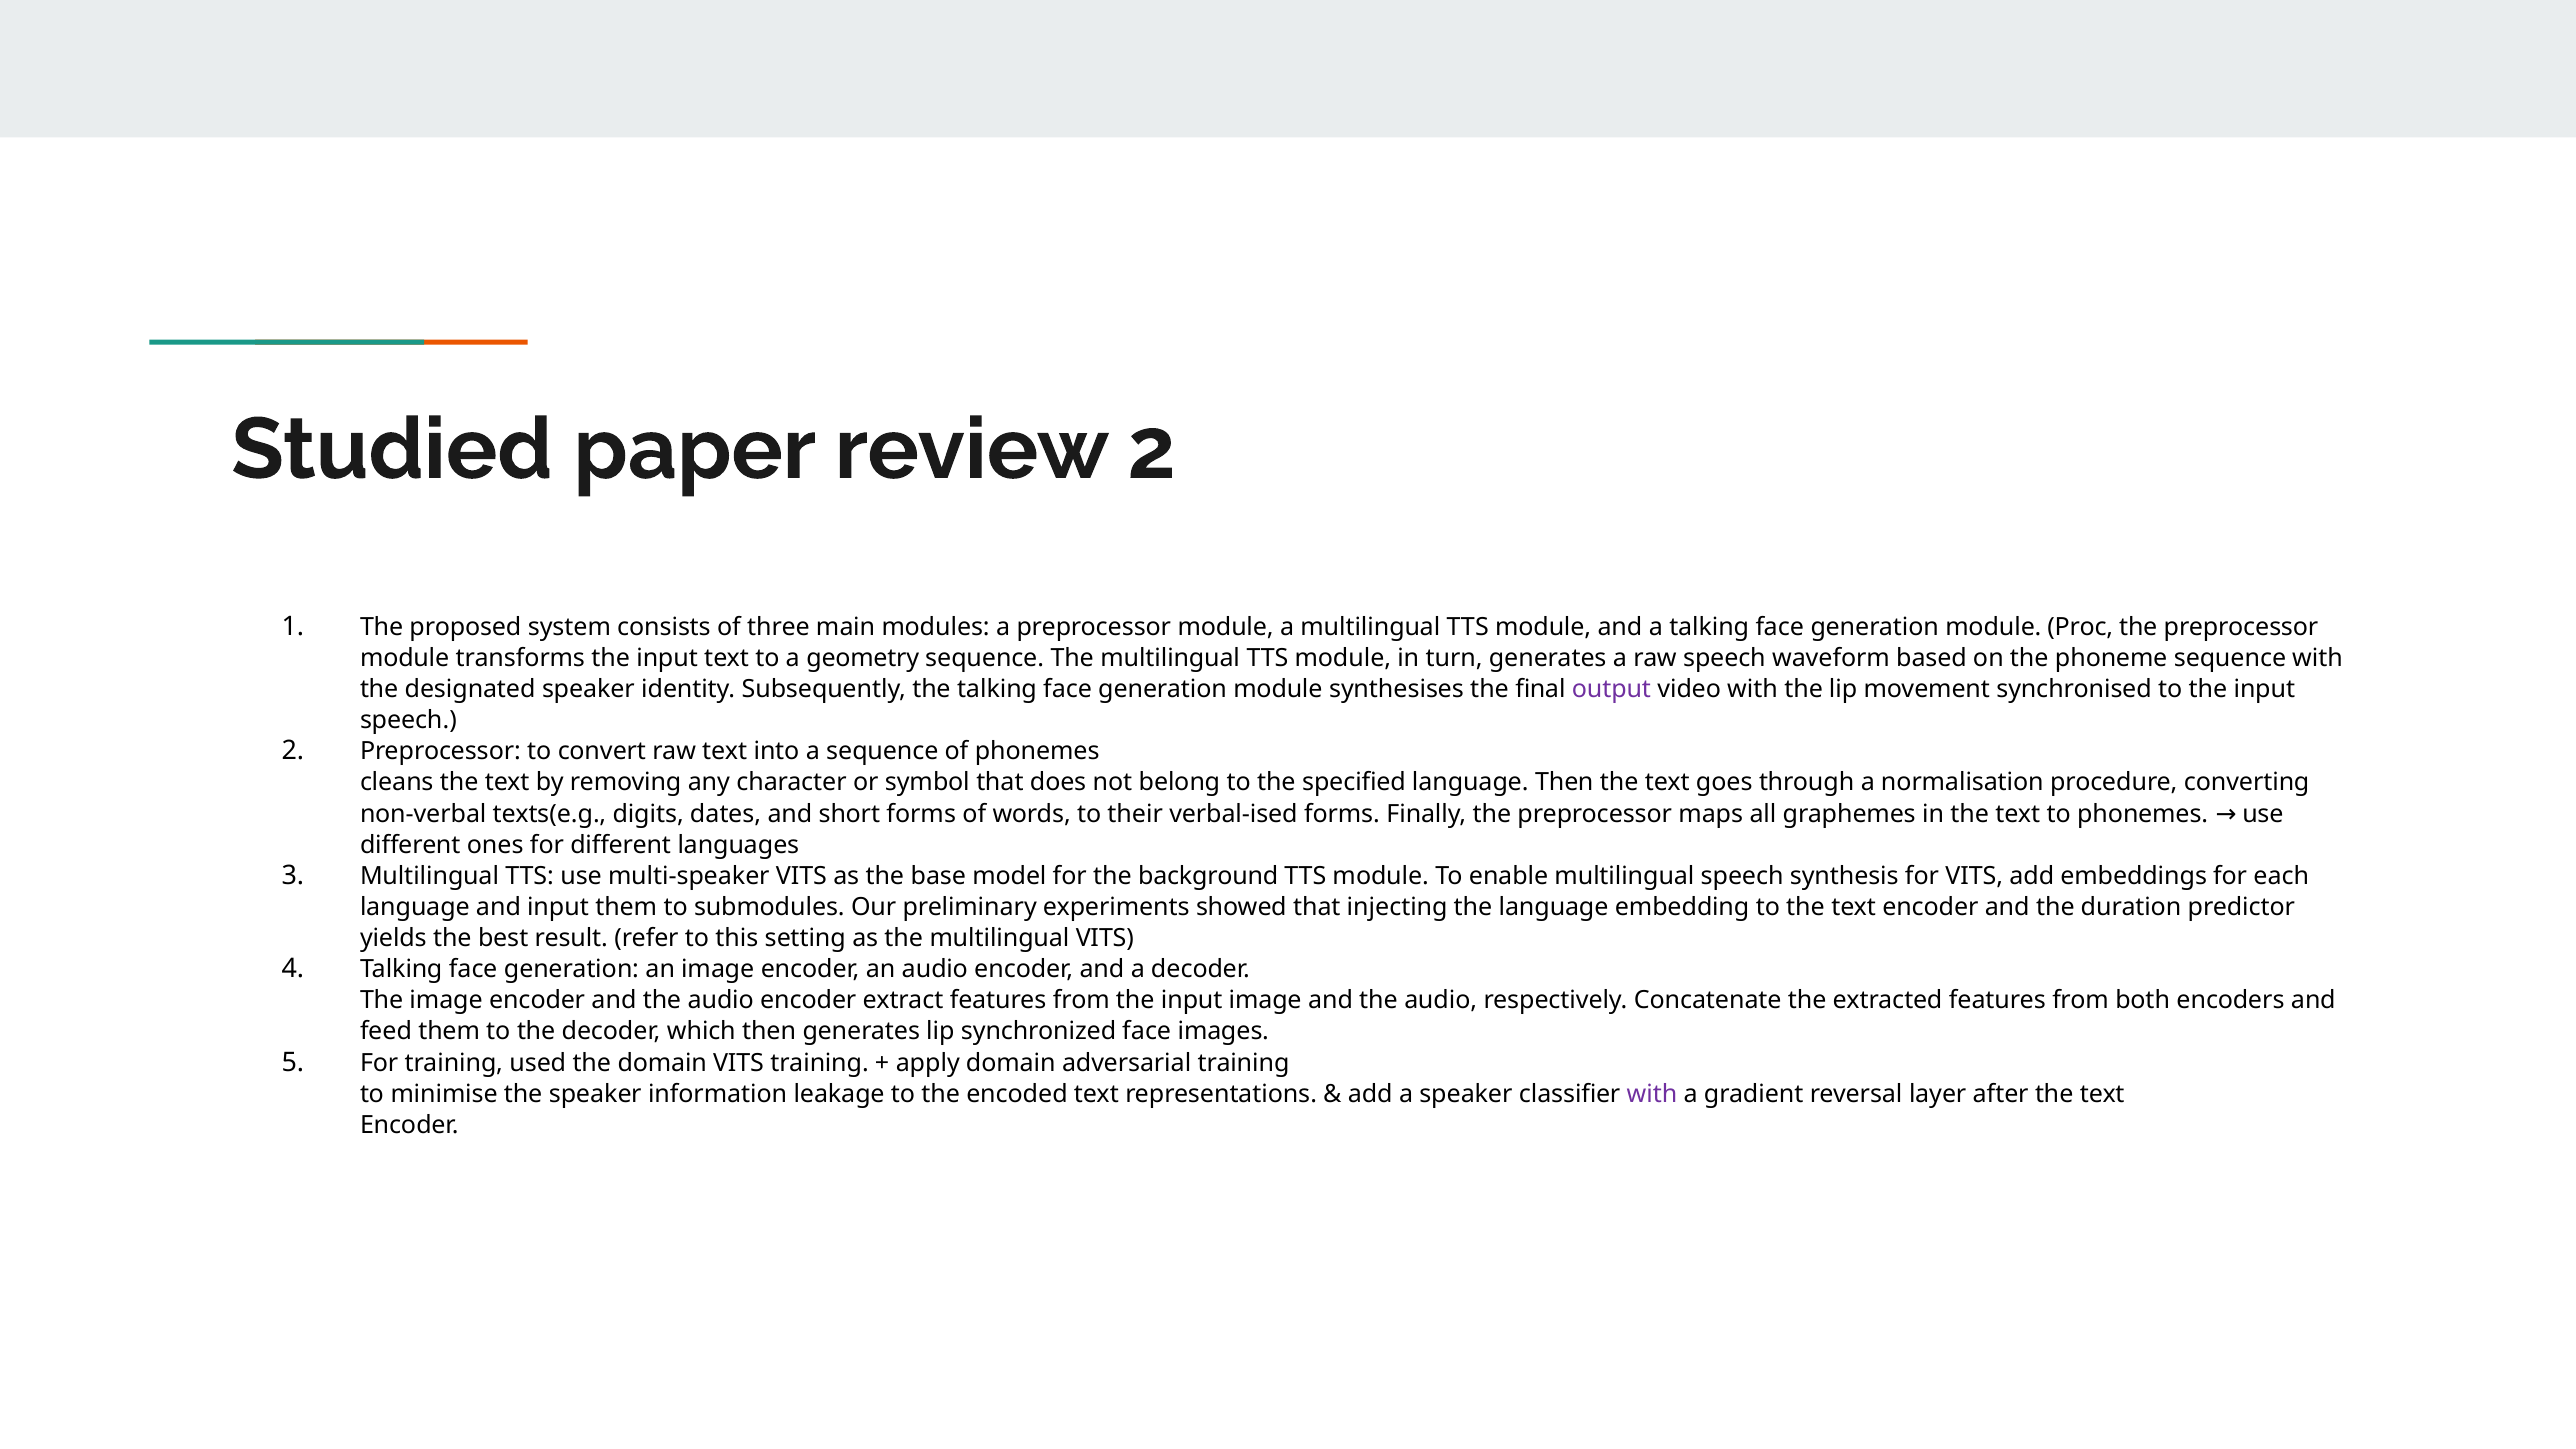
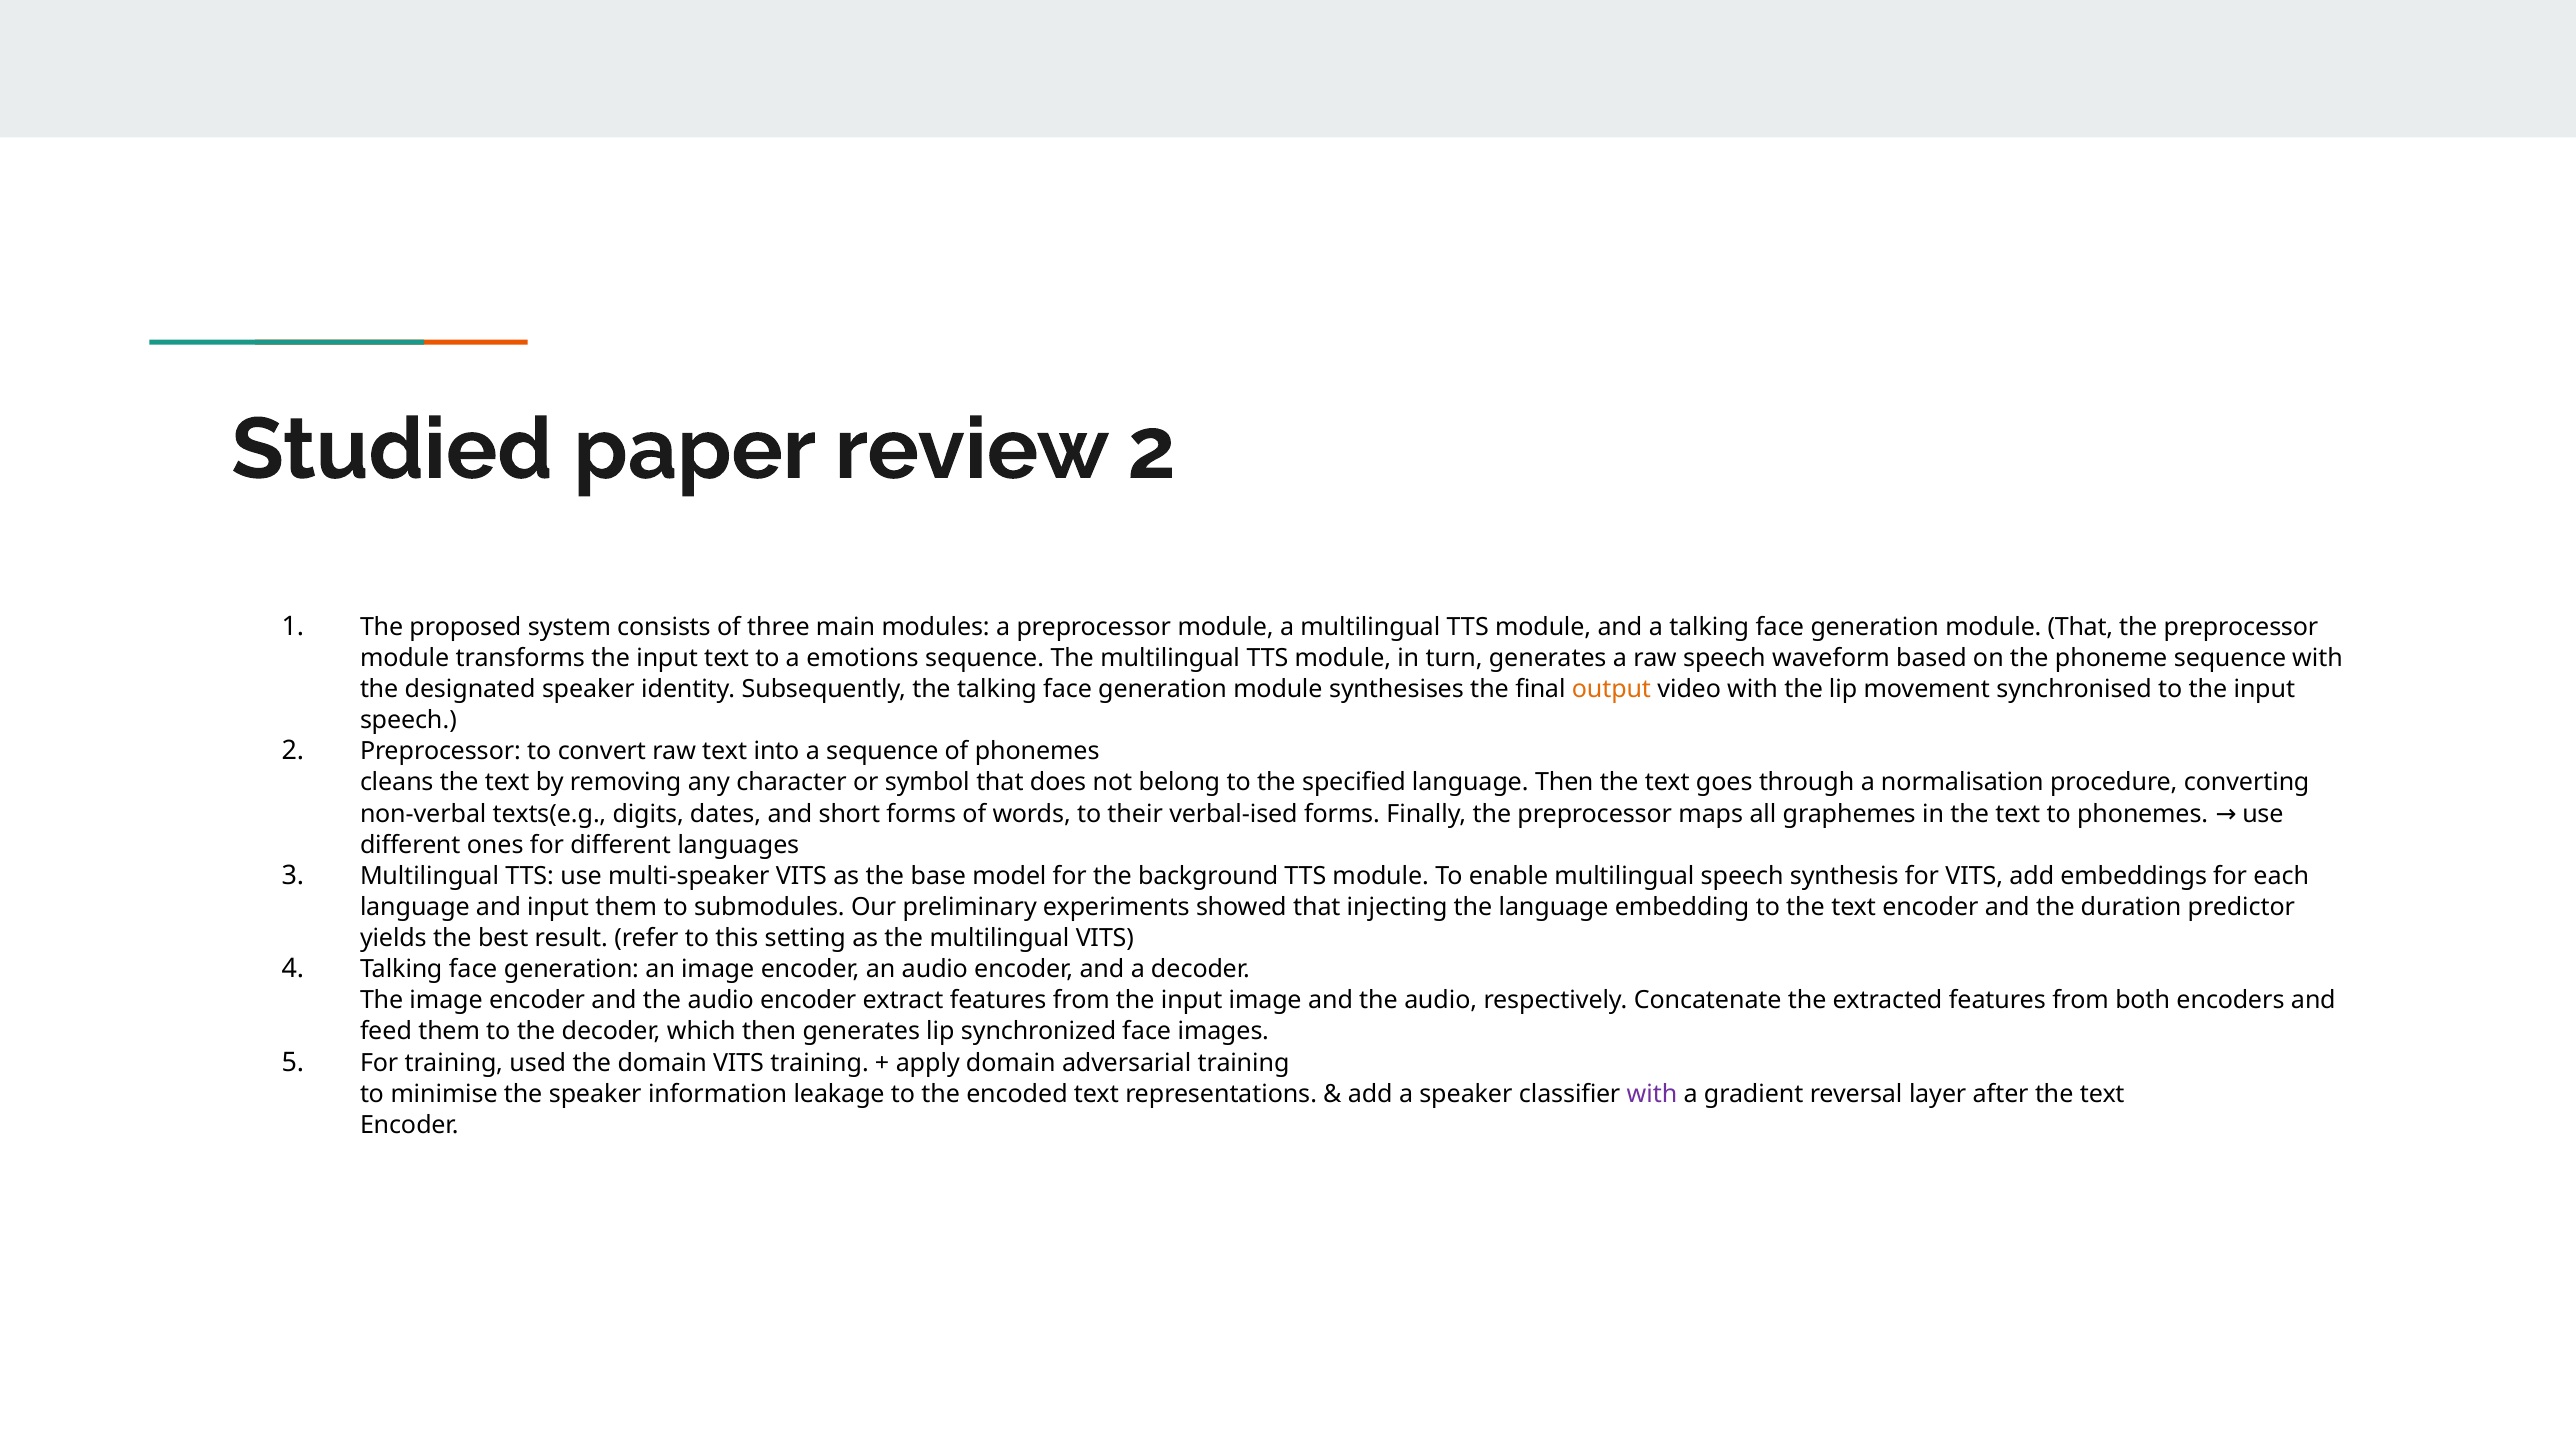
module Proc: Proc -> That
geometry: geometry -> emotions
output colour: purple -> orange
